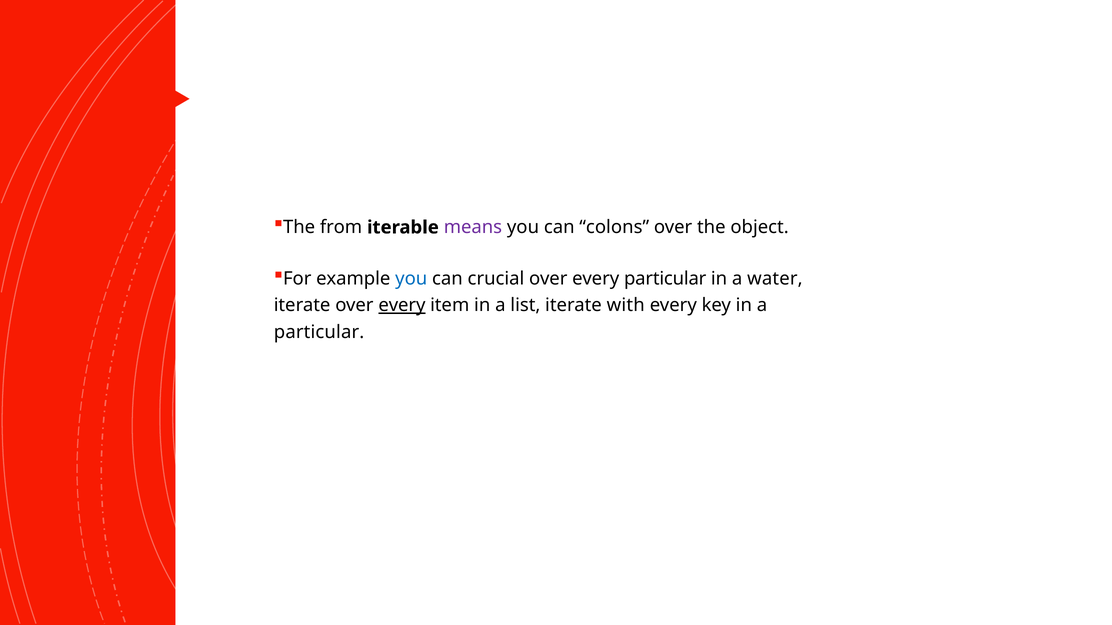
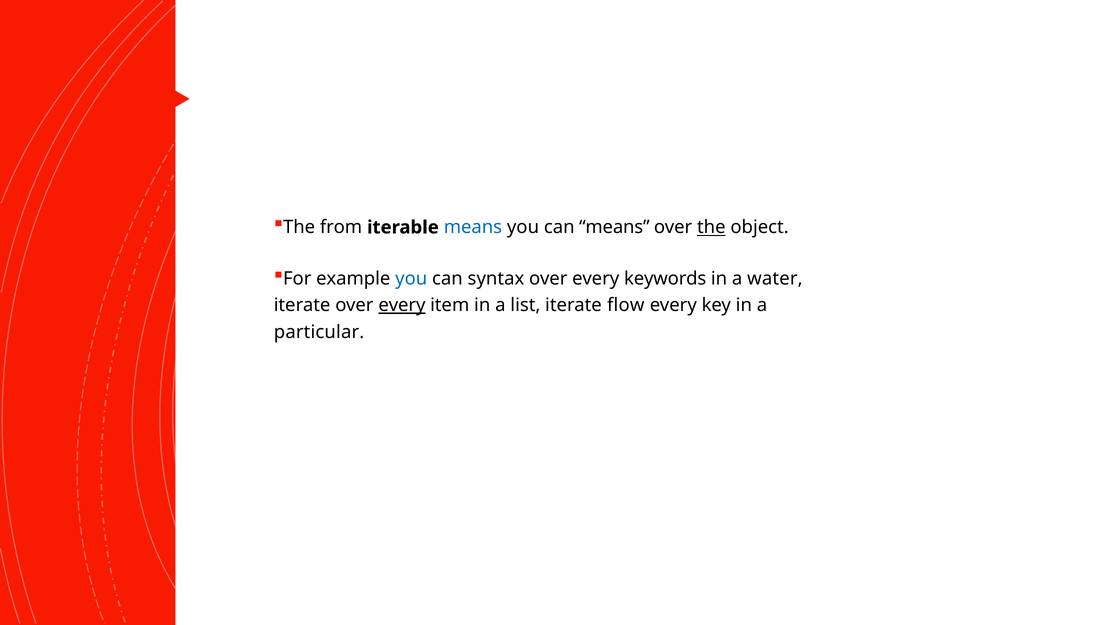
means at (473, 228) colour: purple -> blue
can colons: colons -> means
the at (711, 228) underline: none -> present
crucial: crucial -> syntax
every particular: particular -> keywords
with: with -> flow
